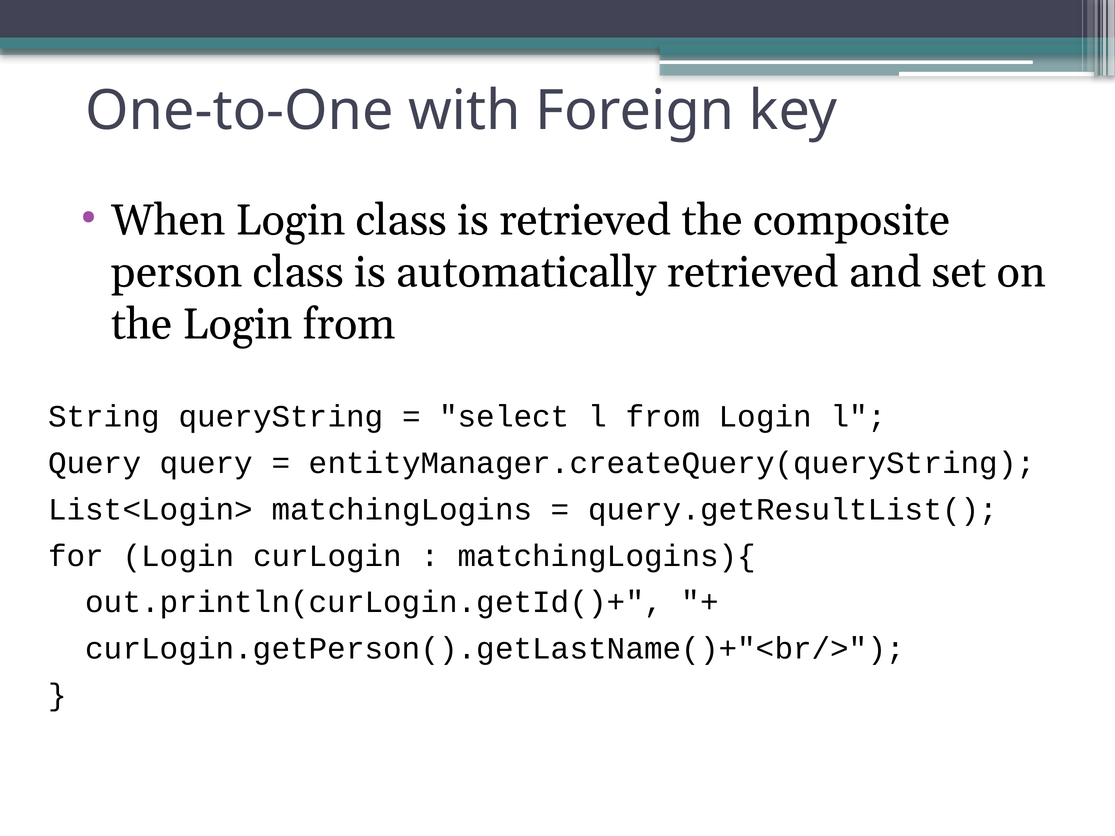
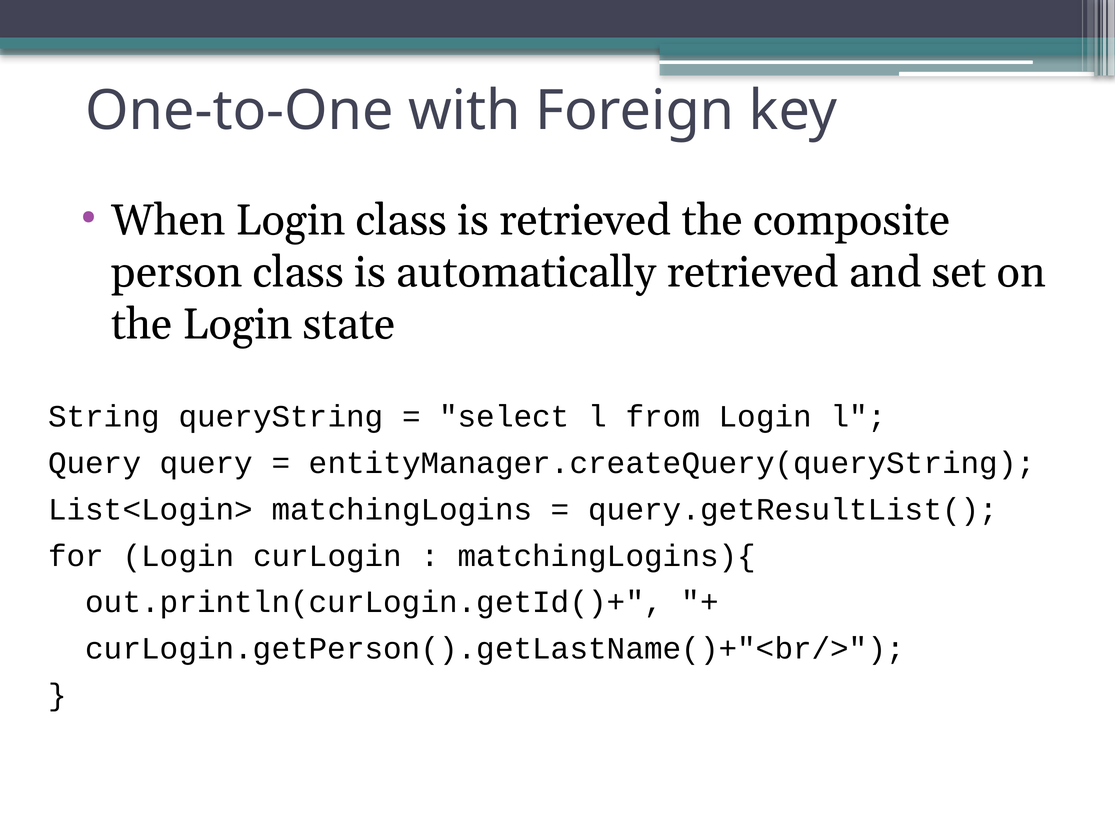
Login from: from -> state
